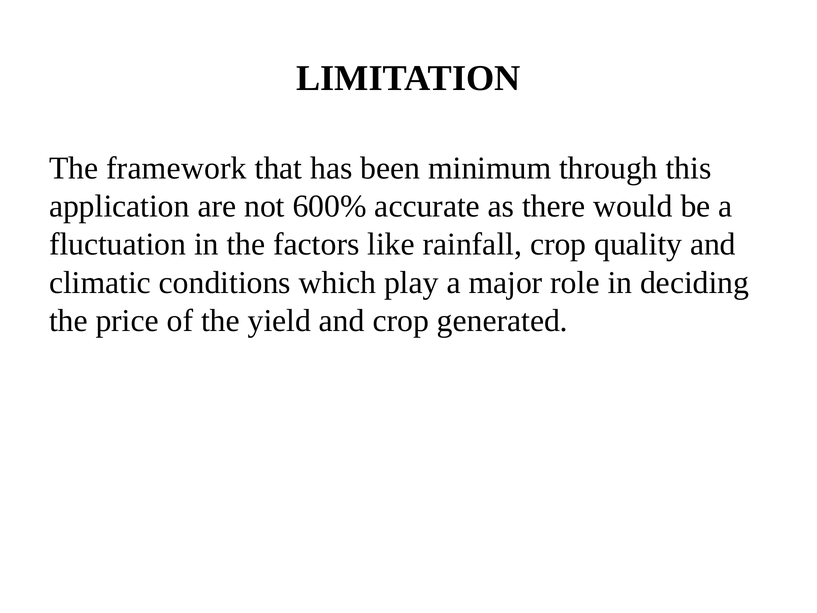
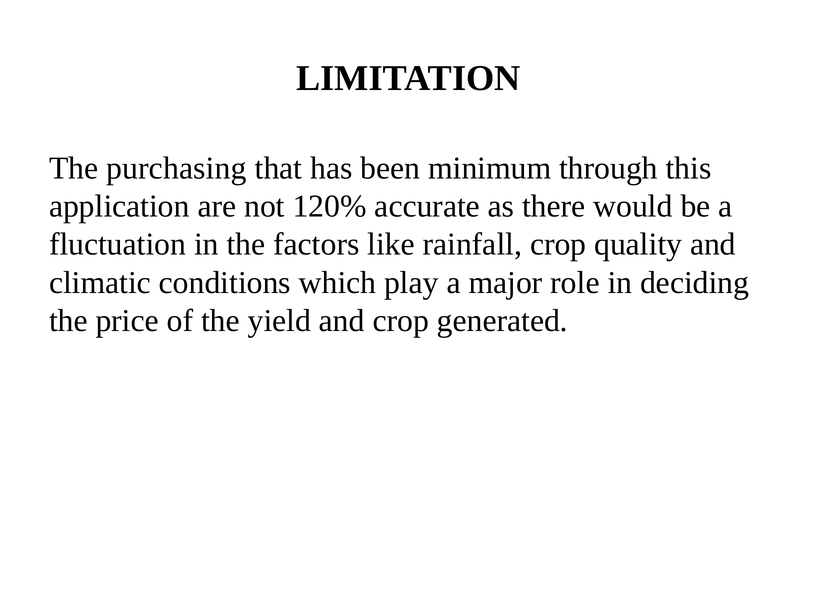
framework: framework -> purchasing
600%: 600% -> 120%
